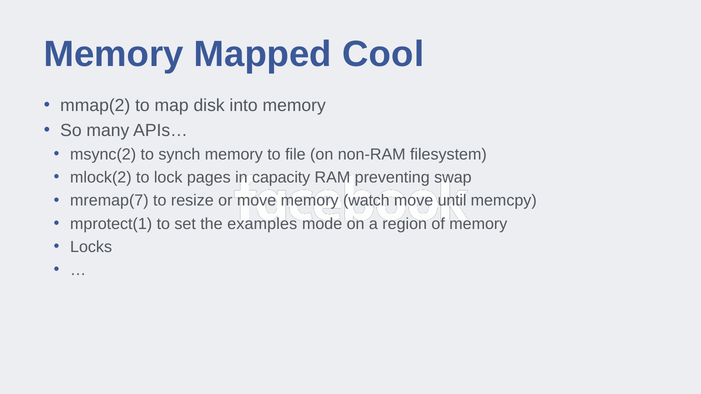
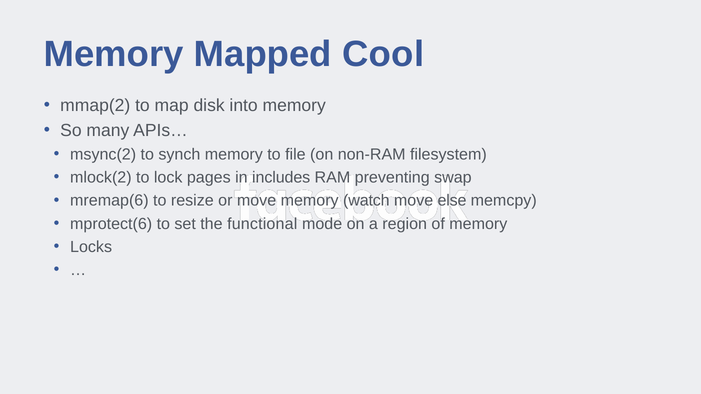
capacity: capacity -> includes
mremap(7: mremap(7 -> mremap(6
until: until -> else
mprotect(1: mprotect(1 -> mprotect(6
examples: examples -> functional
